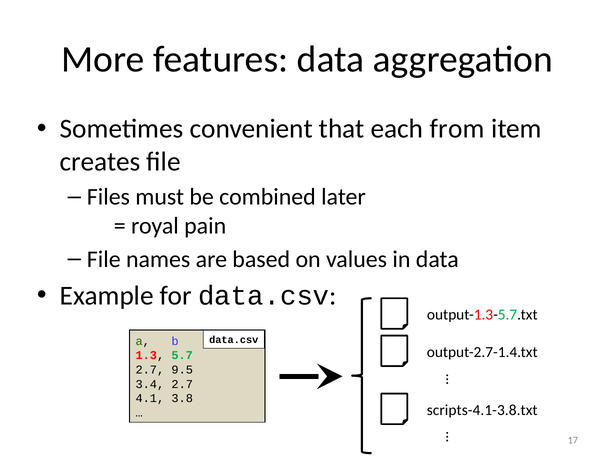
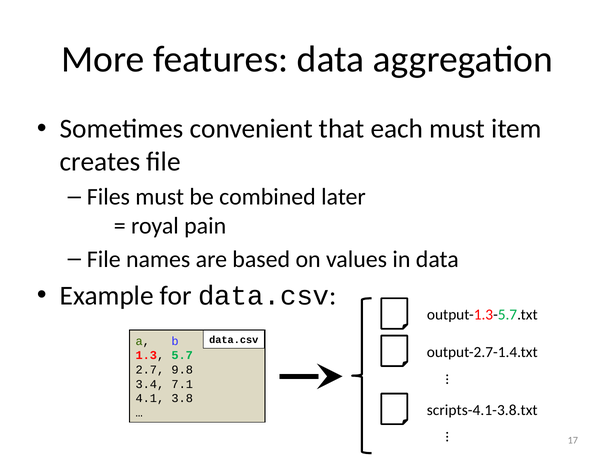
each from: from -> must
9.5: 9.5 -> 9.8
3.4 2.7: 2.7 -> 7.1
